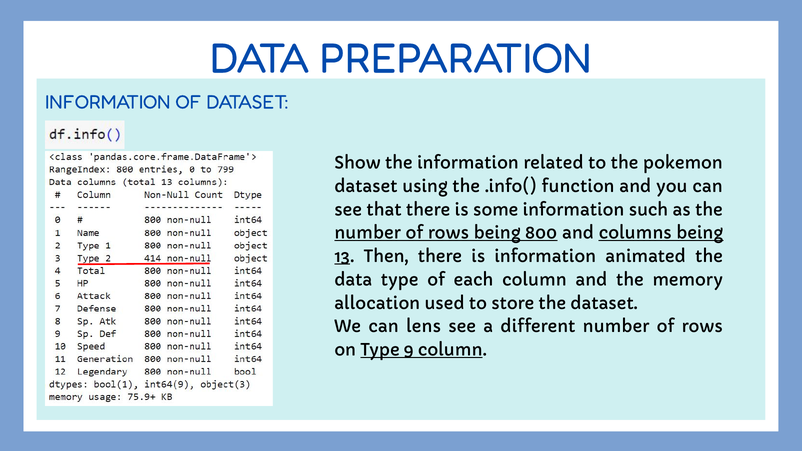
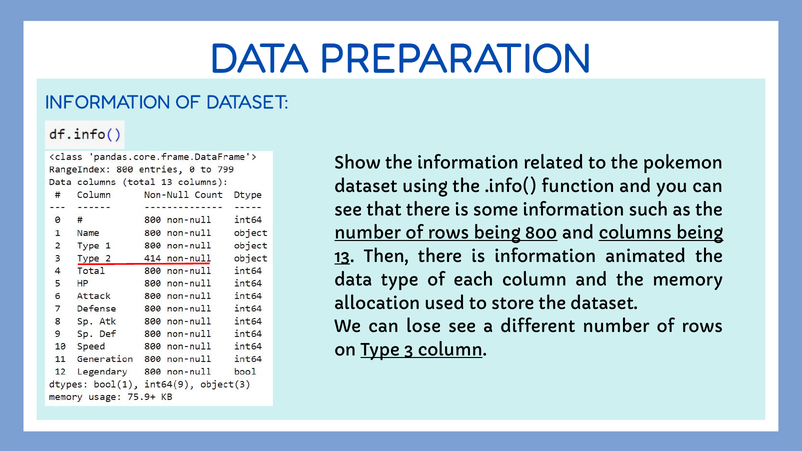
lens: lens -> lose
9: 9 -> 3
